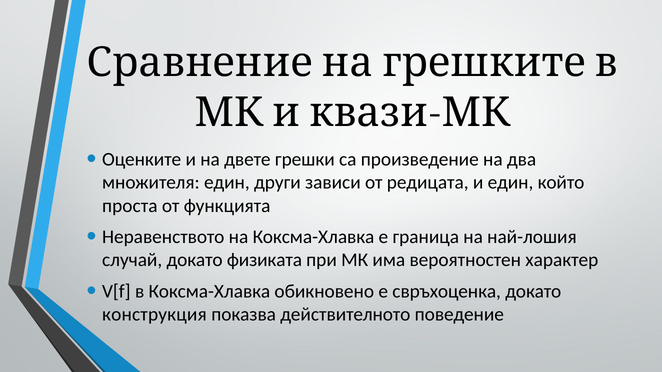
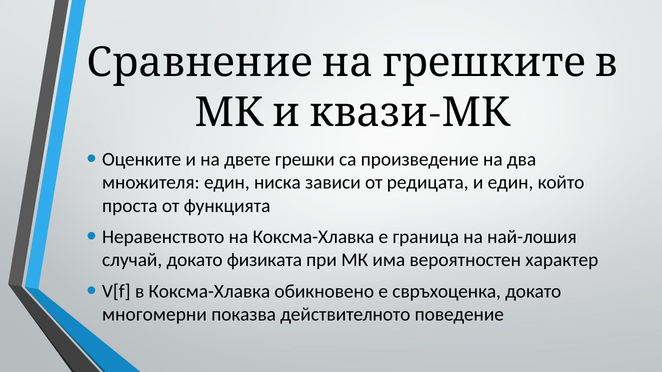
други: други -> ниска
конструкция: конструкция -> многомерни
